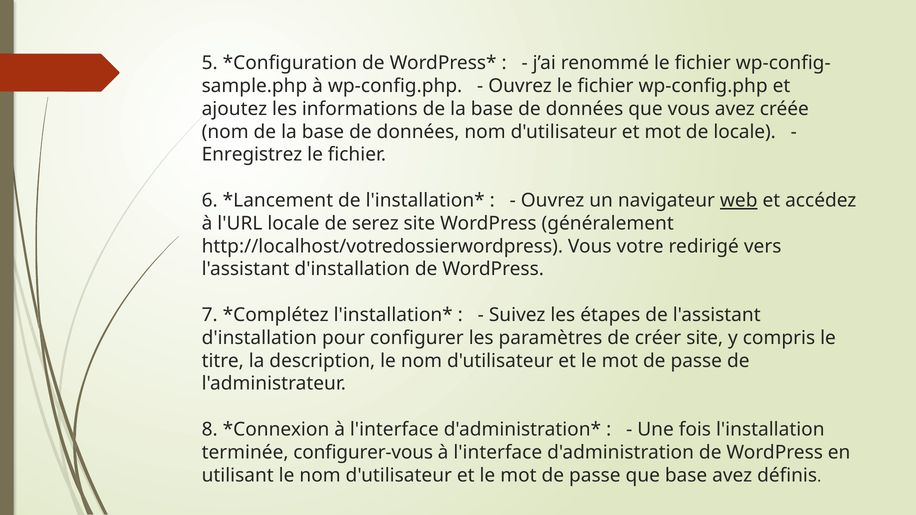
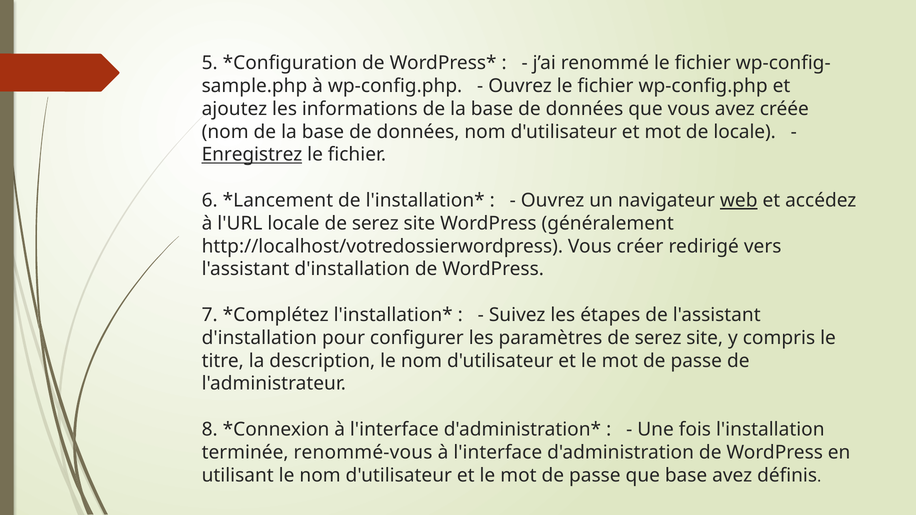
Enregistrez underline: none -> present
votre: votre -> créer
paramètres de créer: créer -> serez
configurer-vous: configurer-vous -> renommé-vous
